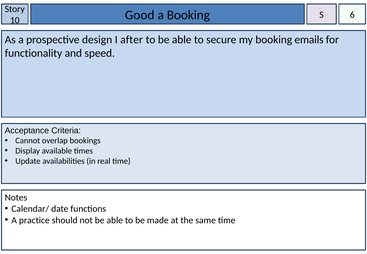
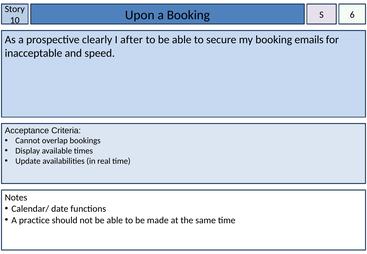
Good: Good -> Upon
design: design -> clearly
functionality: functionality -> inacceptable
